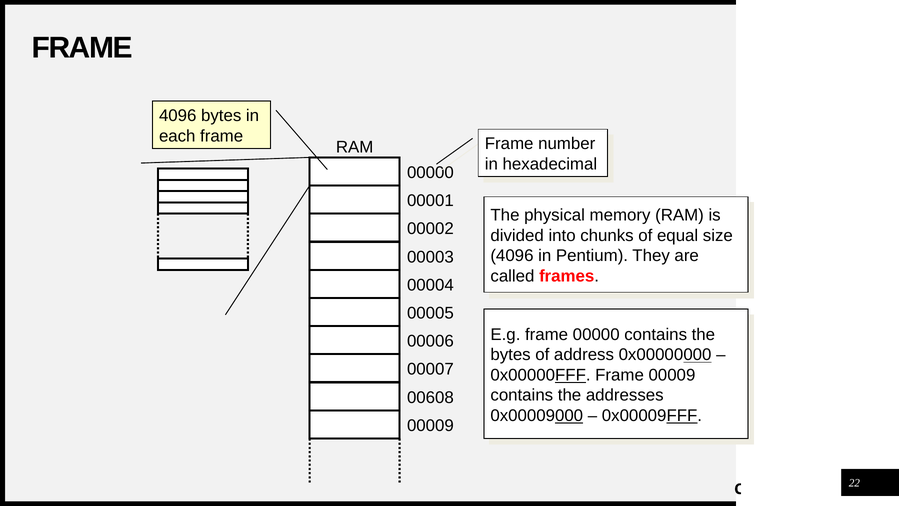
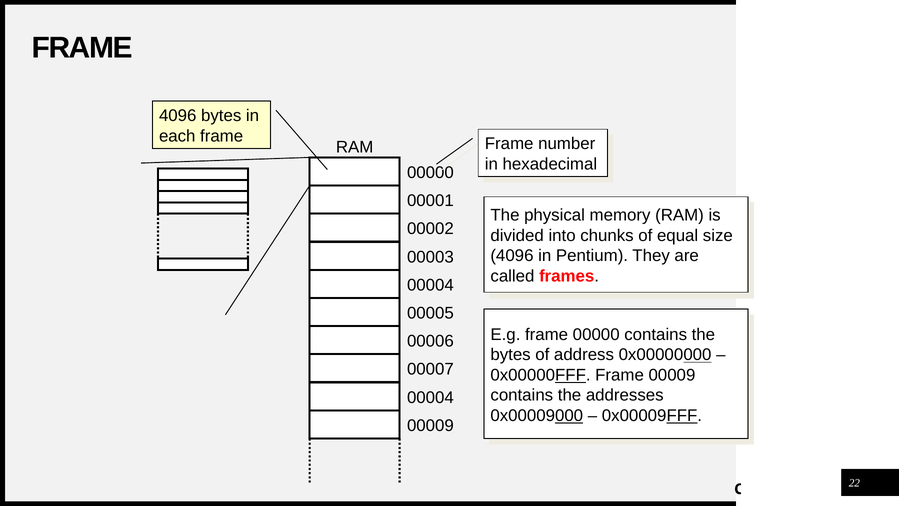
00608 at (430, 397): 00608 -> 00004
